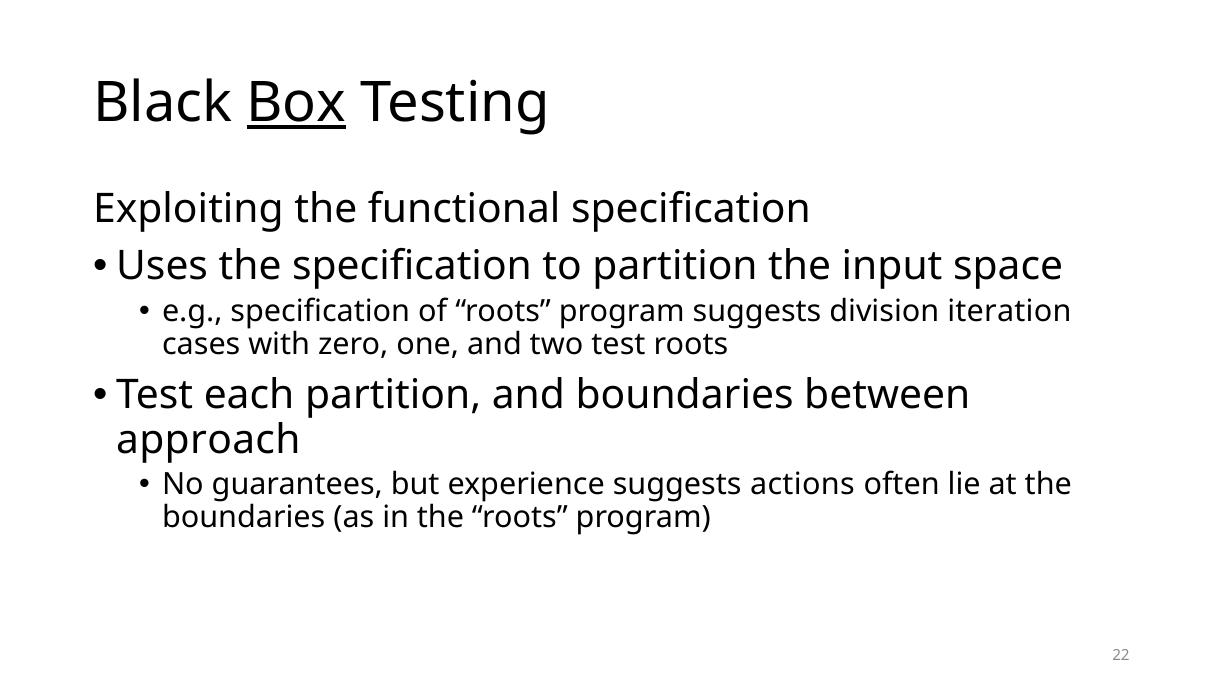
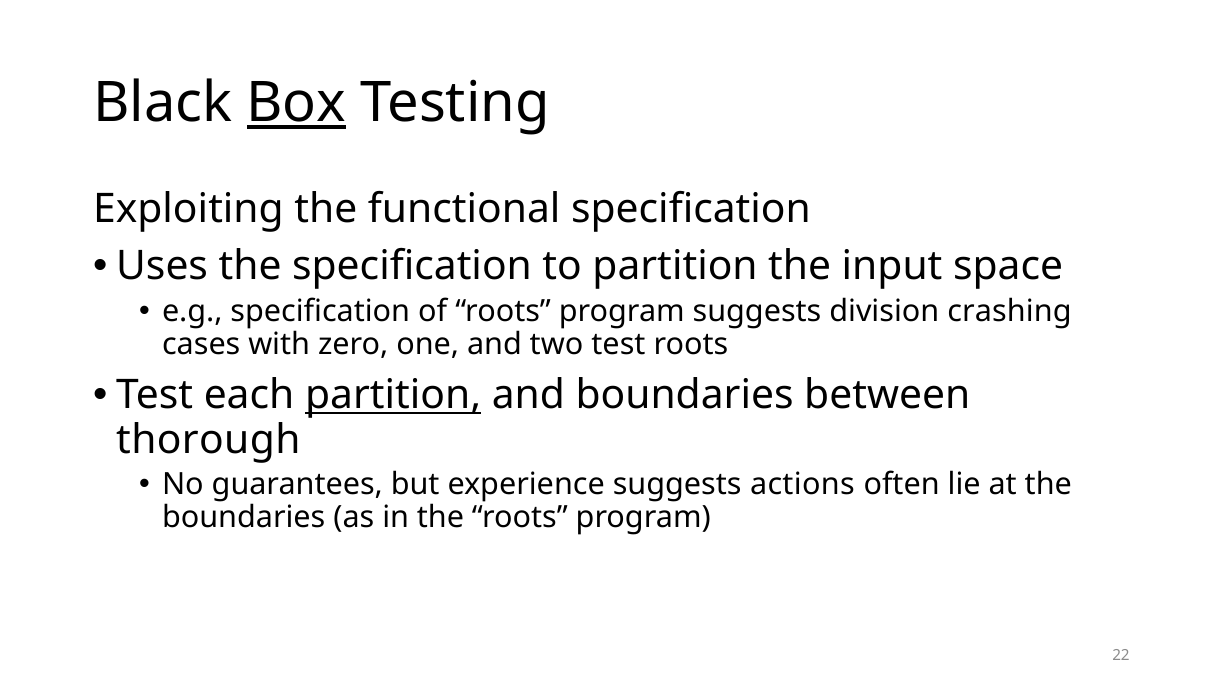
iteration: iteration -> crashing
partition at (393, 395) underline: none -> present
approach: approach -> thorough
